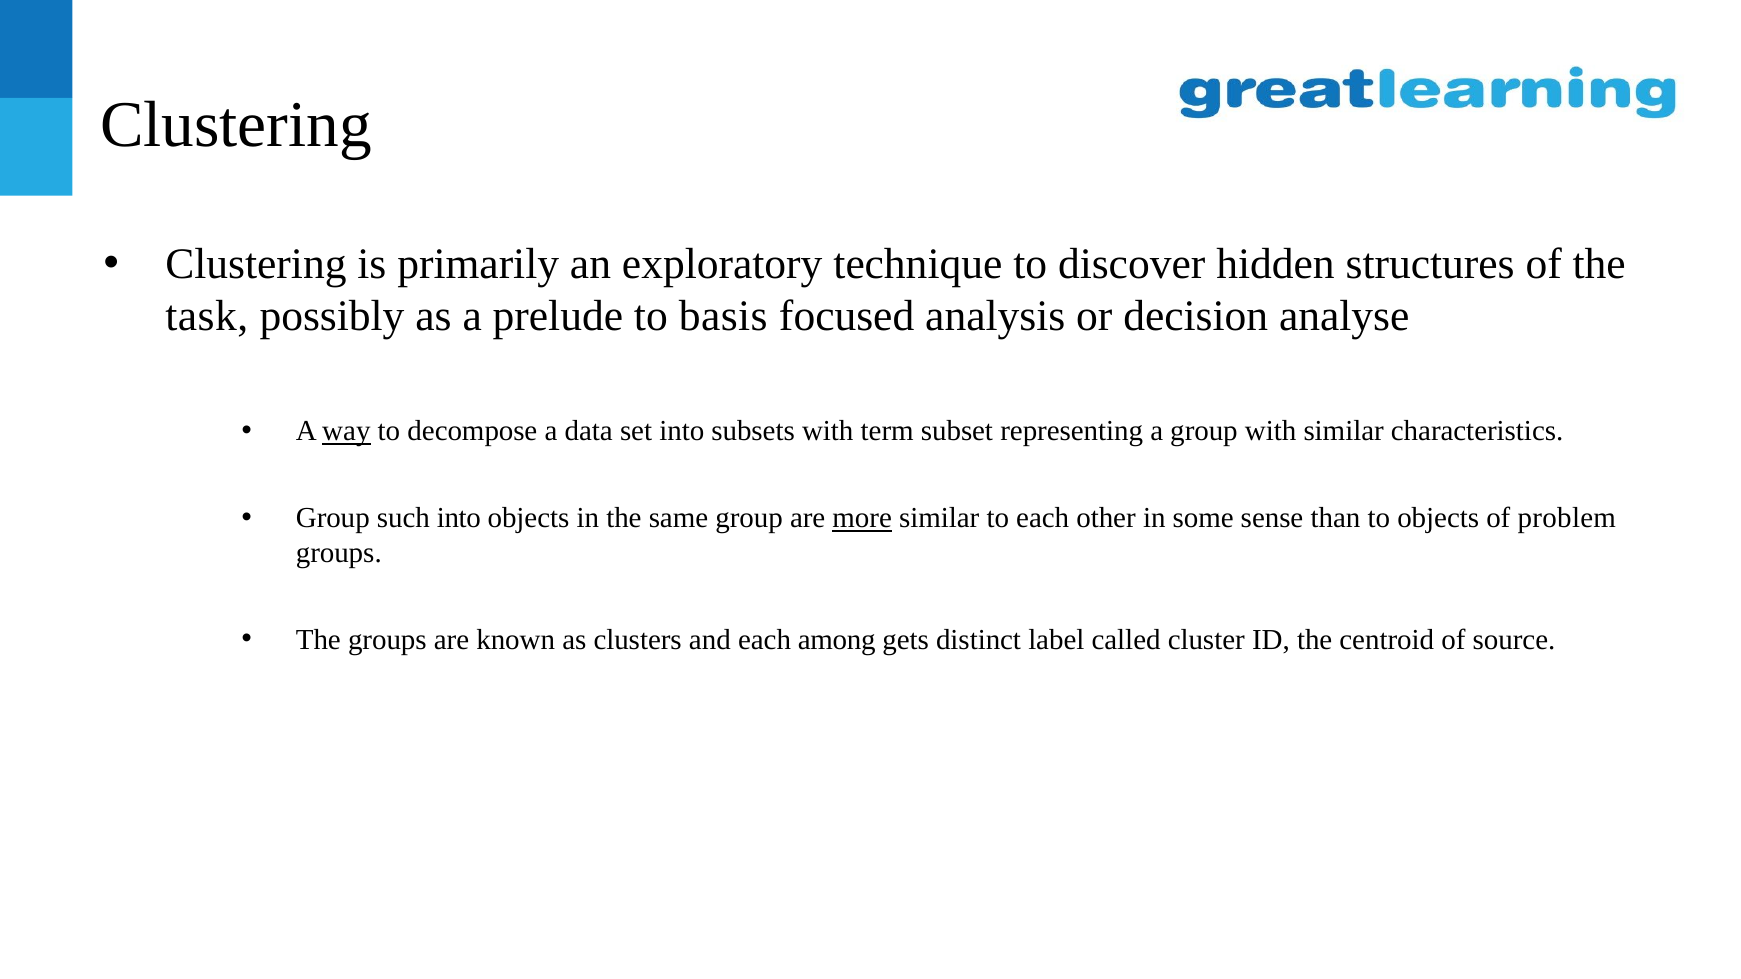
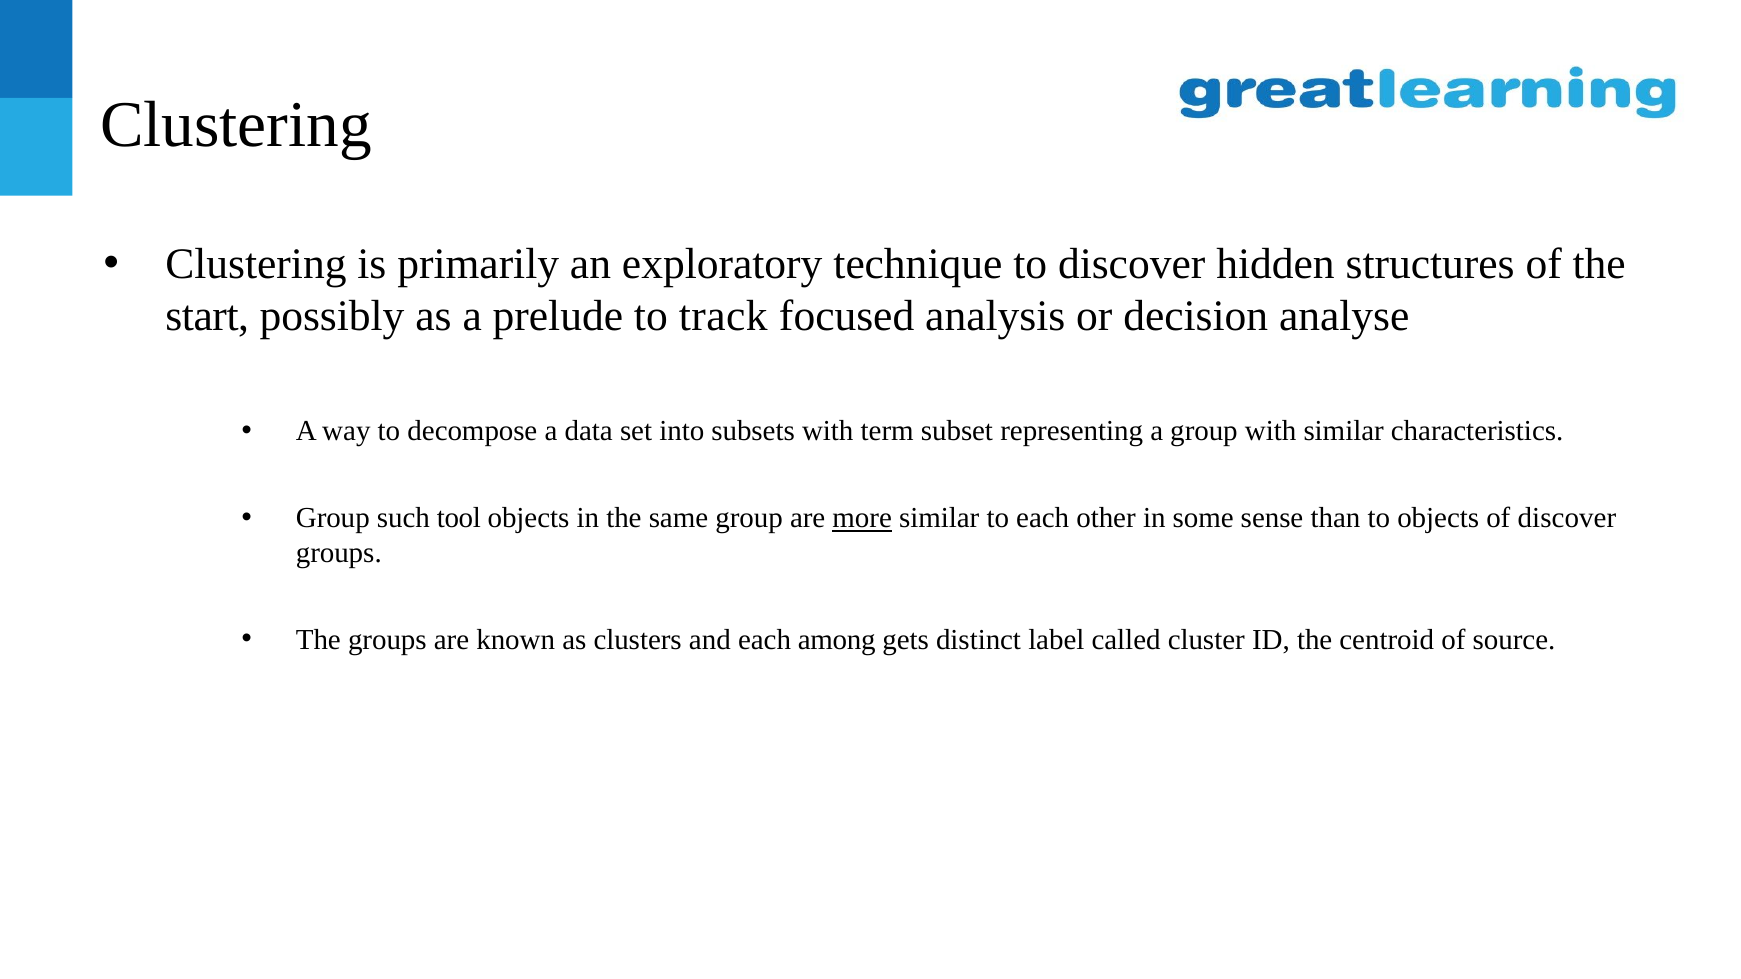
task: task -> start
basis: basis -> track
way underline: present -> none
such into: into -> tool
of problem: problem -> discover
